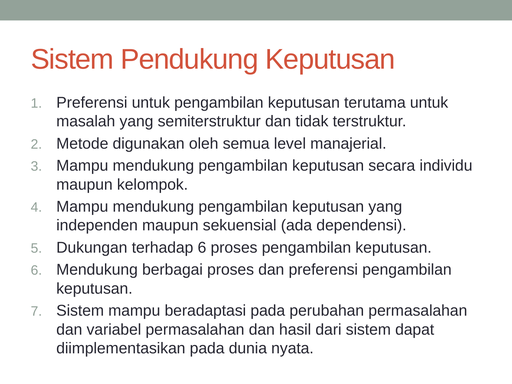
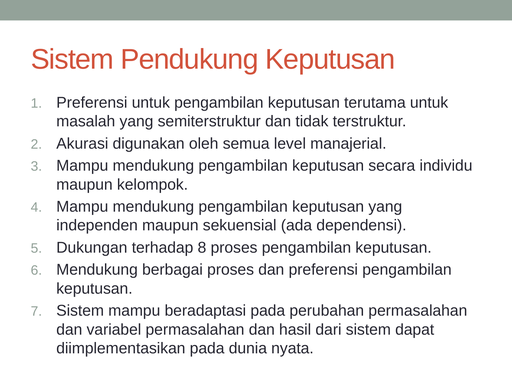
Metode: Metode -> Akurasi
terhadap 6: 6 -> 8
